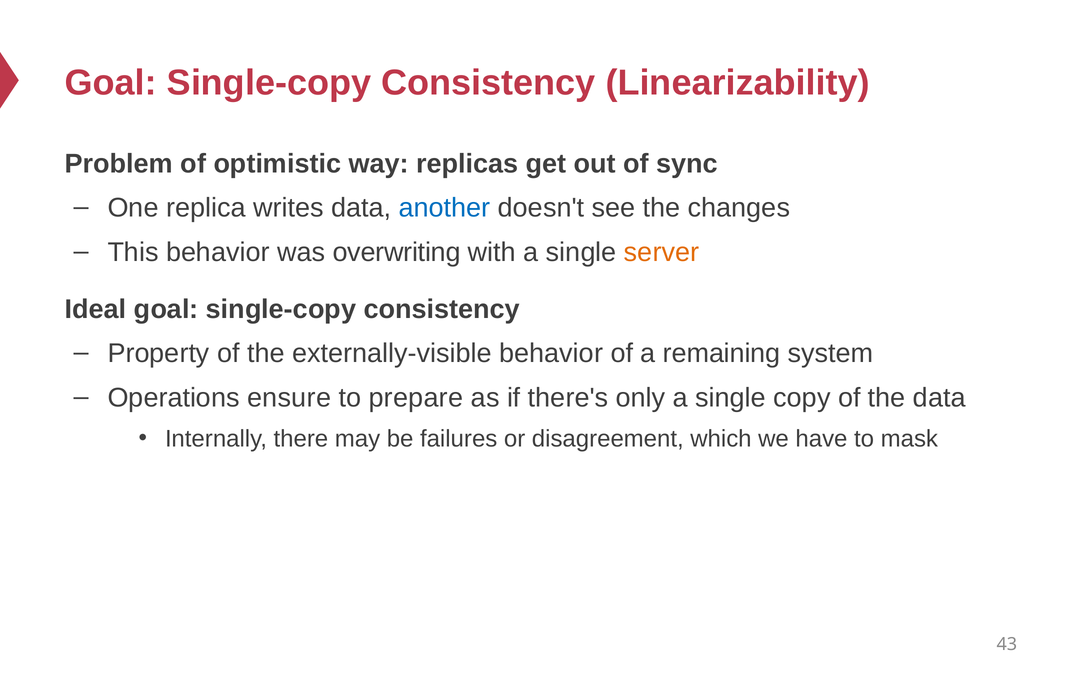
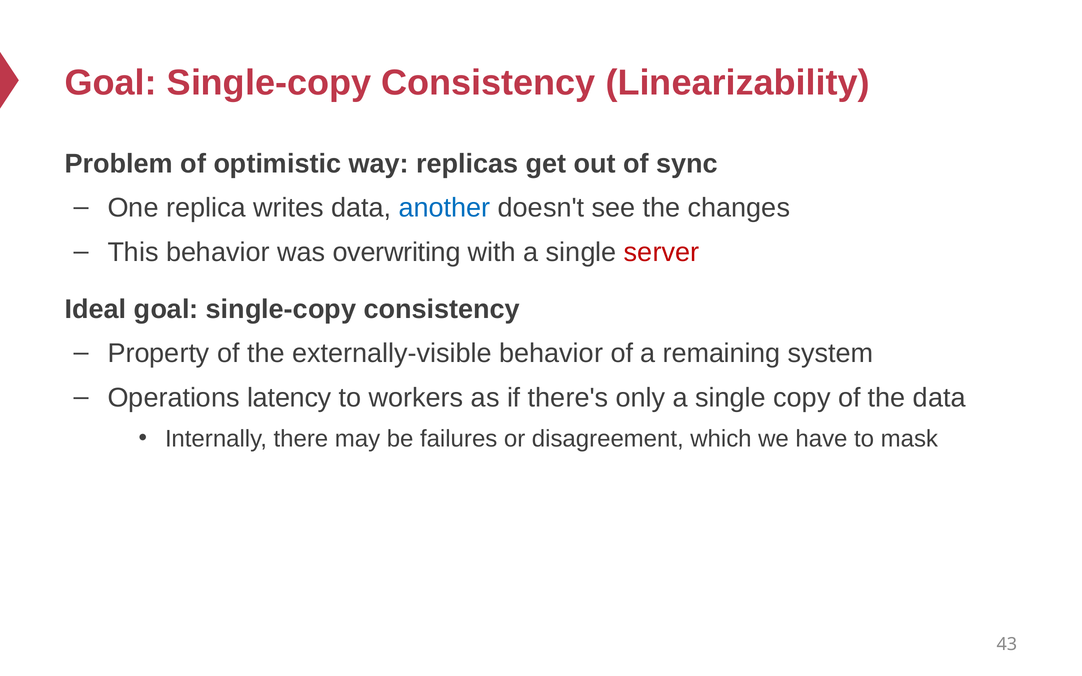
server colour: orange -> red
ensure: ensure -> latency
prepare: prepare -> workers
